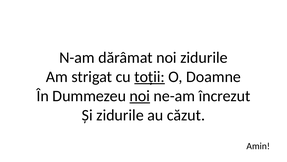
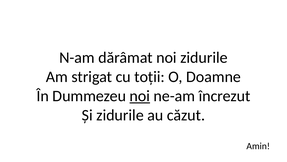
toții underline: present -> none
